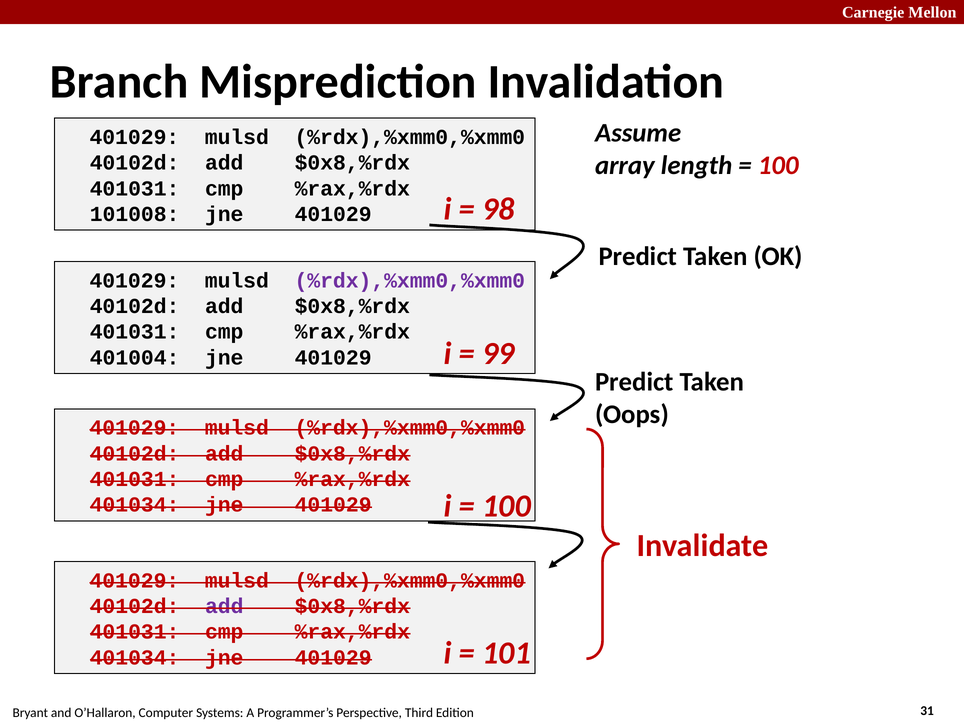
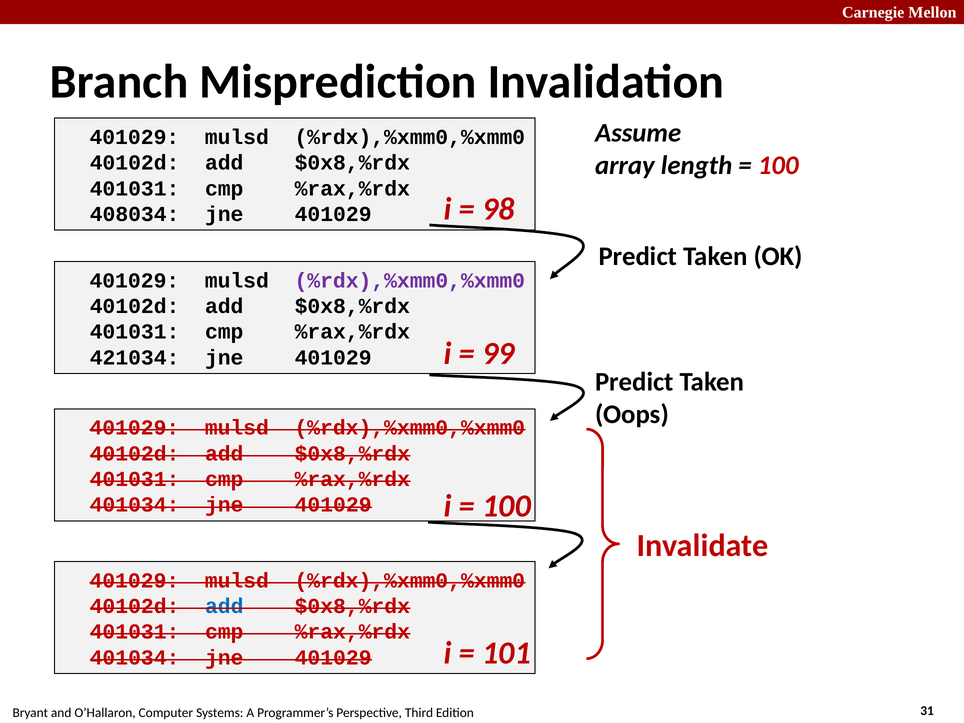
101008: 101008 -> 408034
401004: 401004 -> 421034
add at (224, 606) colour: purple -> blue
